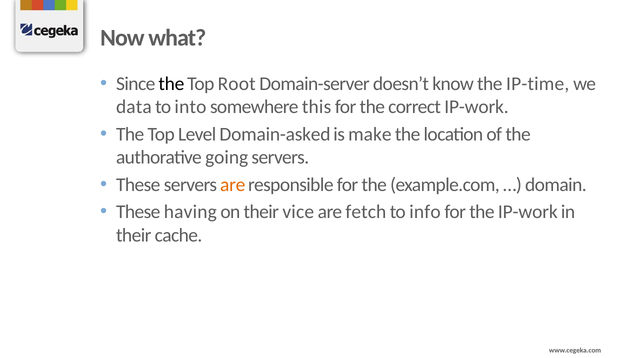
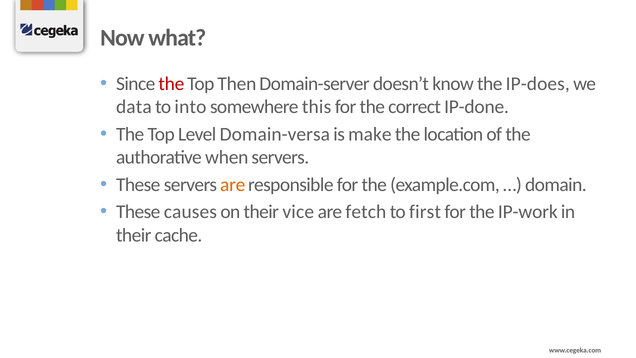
the at (171, 84) colour: black -> red
Root: Root -> Then
IP-time: IP-time -> IP-does
correct IP-work: IP-work -> IP-done
Domain-asked: Domain-asked -> Domain-versa
going: going -> when
having: having -> causes
info: info -> first
